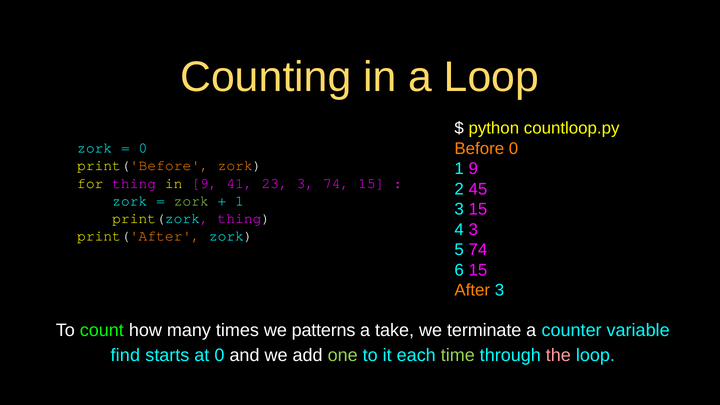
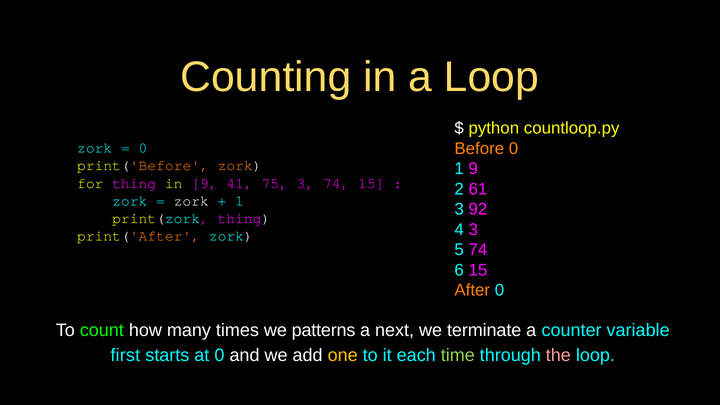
23: 23 -> 75
45: 45 -> 61
zork at (191, 201) colour: light green -> white
3 15: 15 -> 92
After 3: 3 -> 0
take: take -> next
find: find -> first
one colour: light green -> yellow
